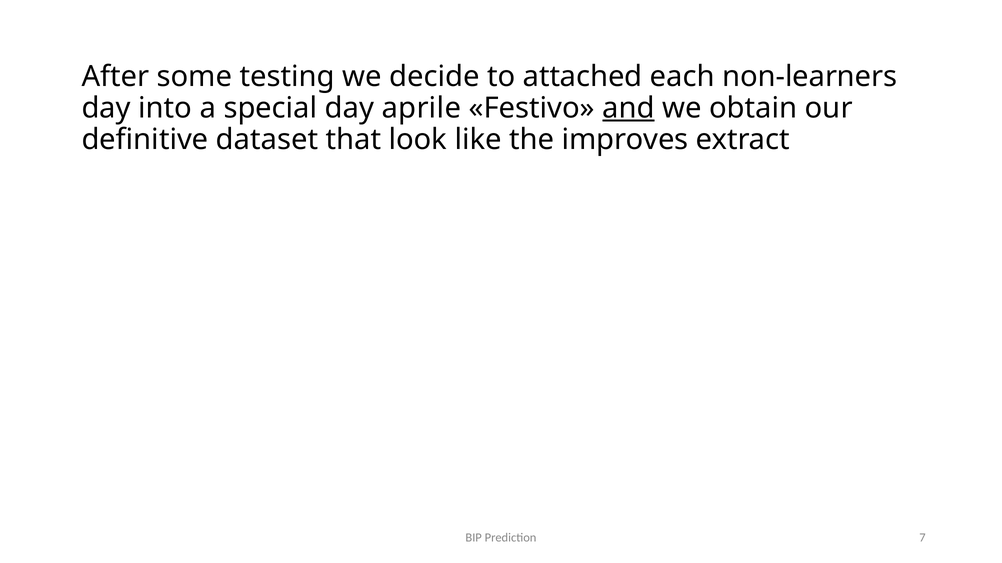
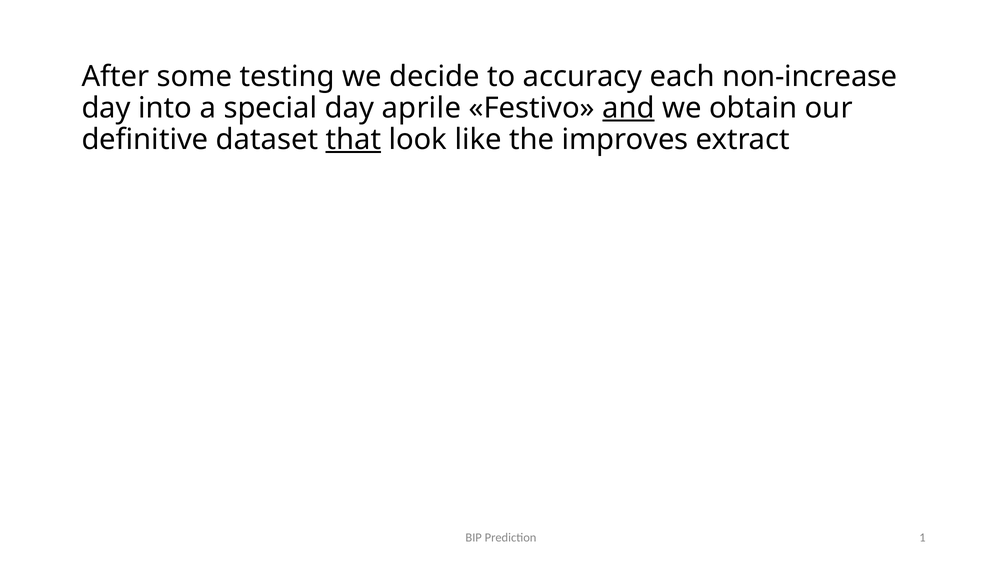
attached: attached -> accuracy
non-learners: non-learners -> non-increase
that underline: none -> present
7: 7 -> 1
